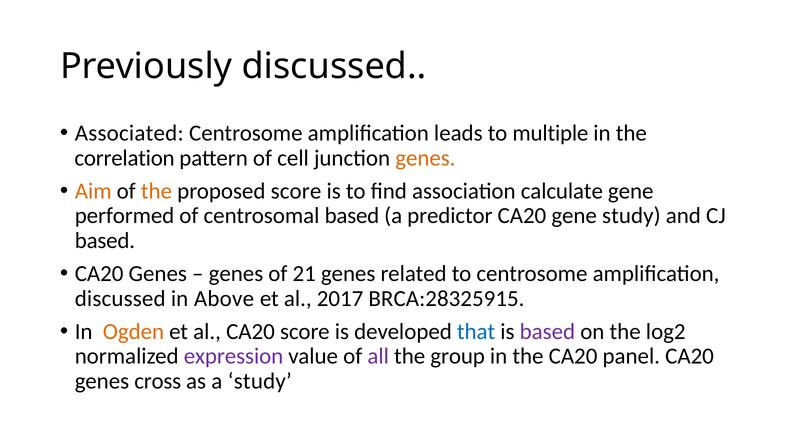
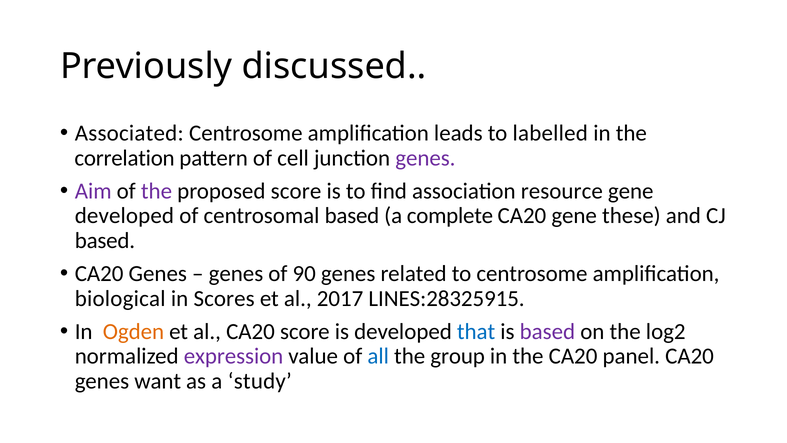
multiple: multiple -> labelled
genes at (425, 158) colour: orange -> purple
Aim colour: orange -> purple
the at (156, 191) colour: orange -> purple
calculate: calculate -> resource
performed at (125, 216): performed -> developed
predictor: predictor -> complete
gene study: study -> these
21: 21 -> 90
discussed at (120, 298): discussed -> biological
Above: Above -> Scores
BRCA:28325915: BRCA:28325915 -> LINES:28325915
all colour: purple -> blue
cross: cross -> want
